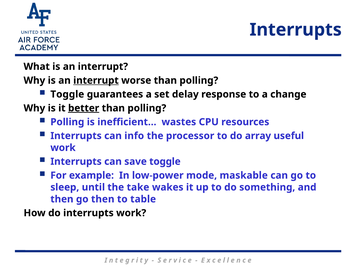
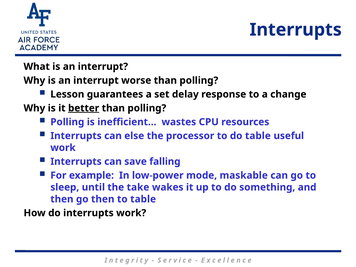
interrupt at (96, 80) underline: present -> none
Toggle at (67, 94): Toggle -> Lesson
info: info -> else
do array: array -> table
save toggle: toggle -> falling
